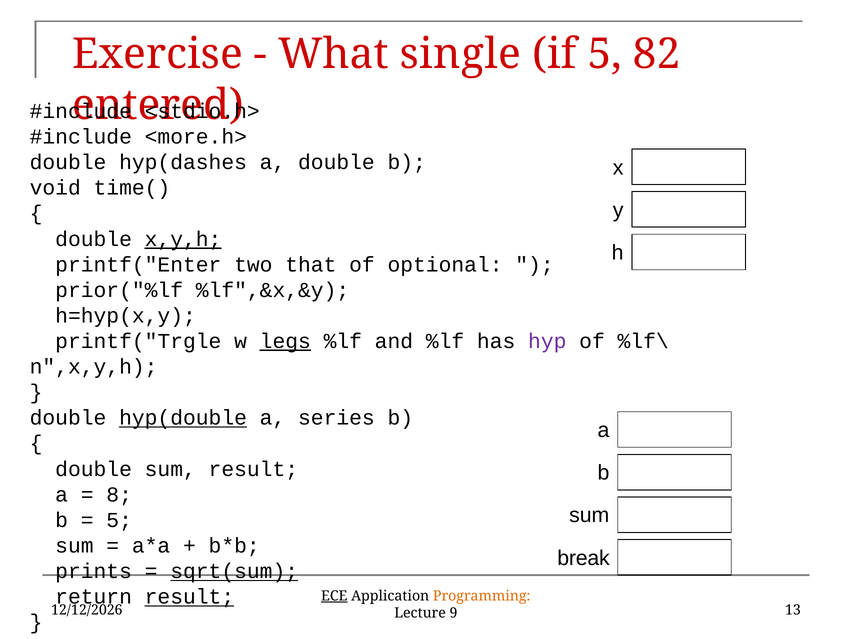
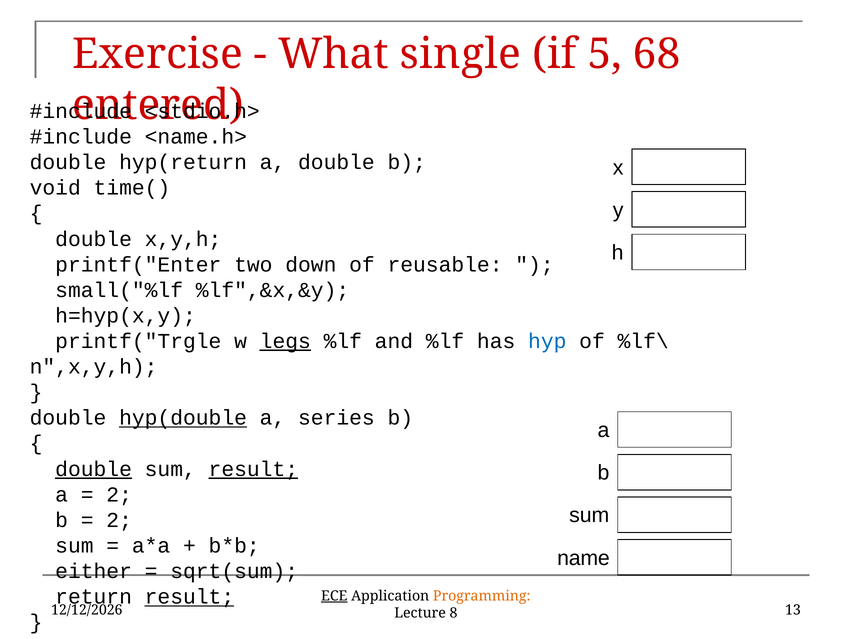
82: 82 -> 68
<more.h>: <more.h> -> <name.h>
hyp(dashes: hyp(dashes -> hyp(return
x,y,h underline: present -> none
that: that -> down
optional: optional -> reusable
prior("%lf: prior("%lf -> small("%lf
hyp colour: purple -> blue
double at (94, 469) underline: none -> present
result at (253, 469) underline: none -> present
8 at (119, 495): 8 -> 2
5 at (119, 520): 5 -> 2
break: break -> name
prints: prints -> either
sqrt(sum underline: present -> none
9: 9 -> 8
